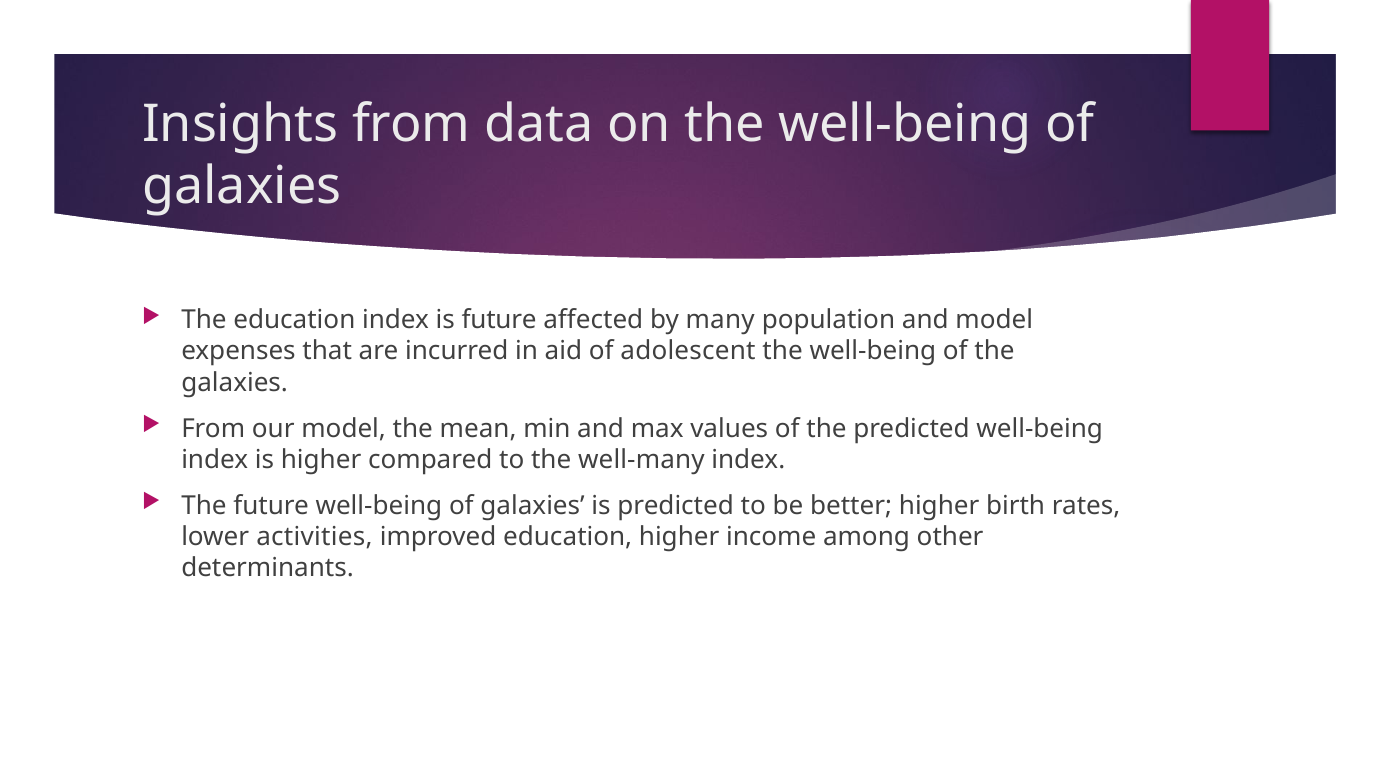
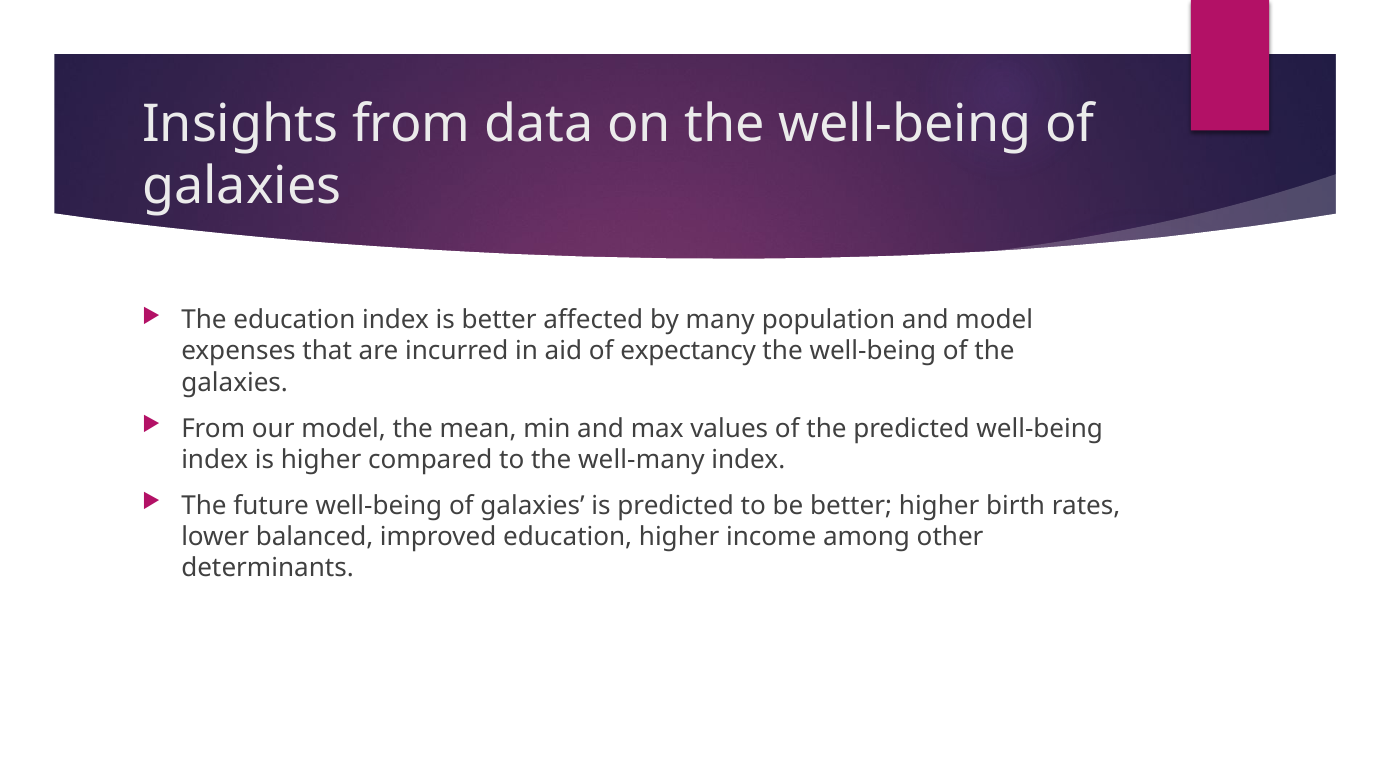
is future: future -> better
adolescent: adolescent -> expectancy
activities: activities -> balanced
